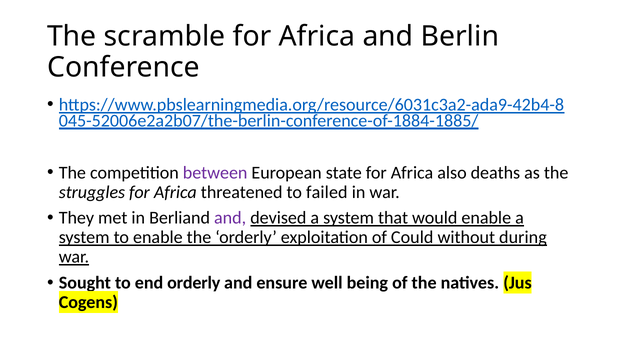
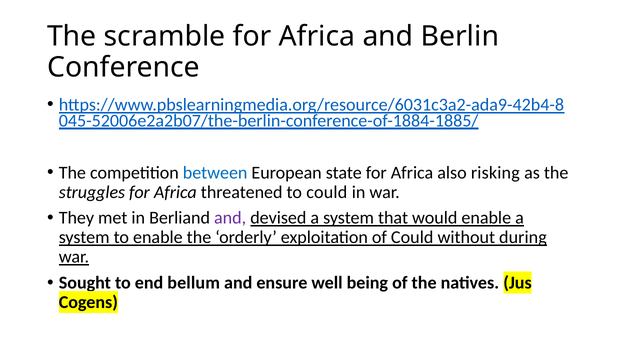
between colour: purple -> blue
deaths: deaths -> risking
to failed: failed -> could
end orderly: orderly -> bellum
